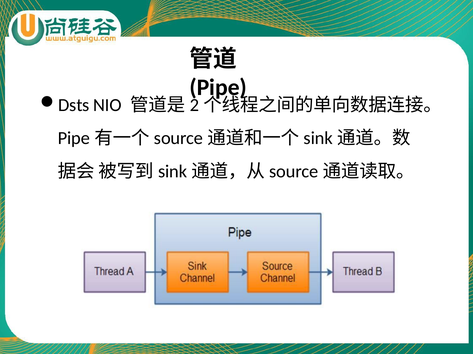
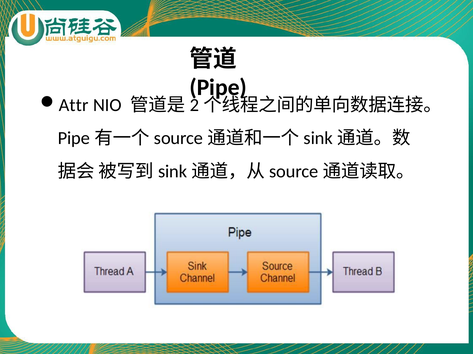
Dsts: Dsts -> Attr
